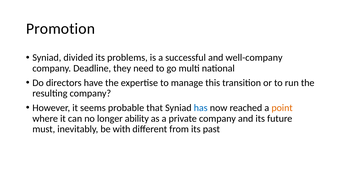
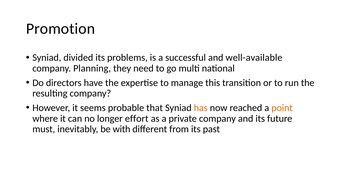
well-company: well-company -> well-available
Deadline: Deadline -> Planning
has colour: blue -> orange
ability: ability -> effort
